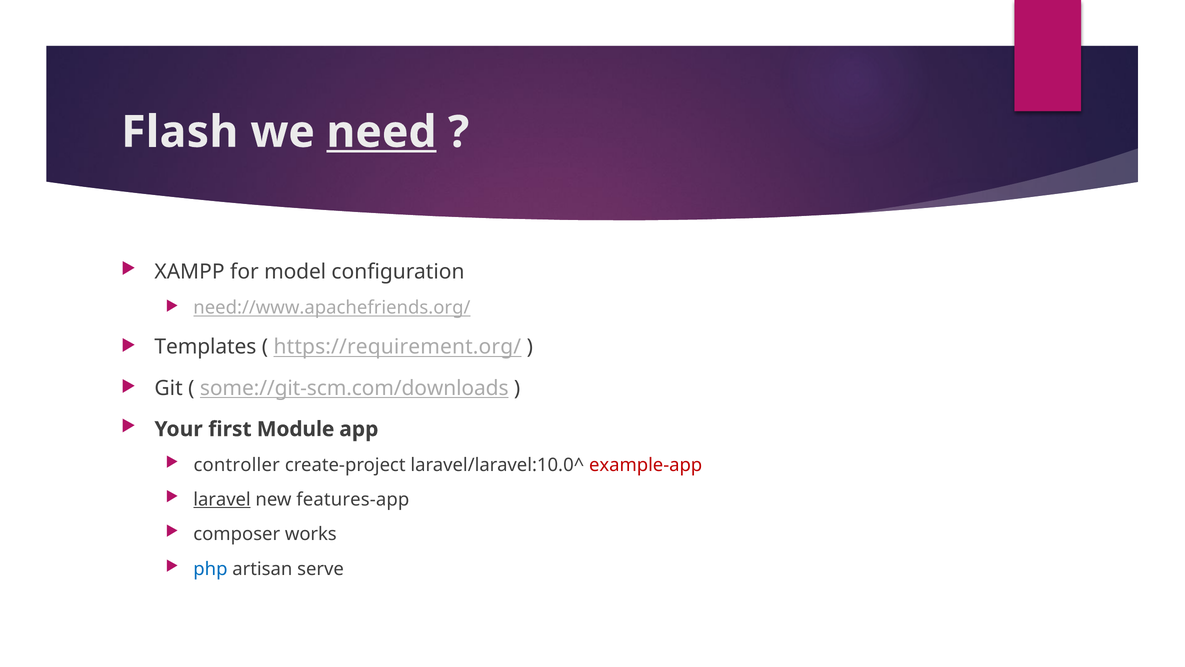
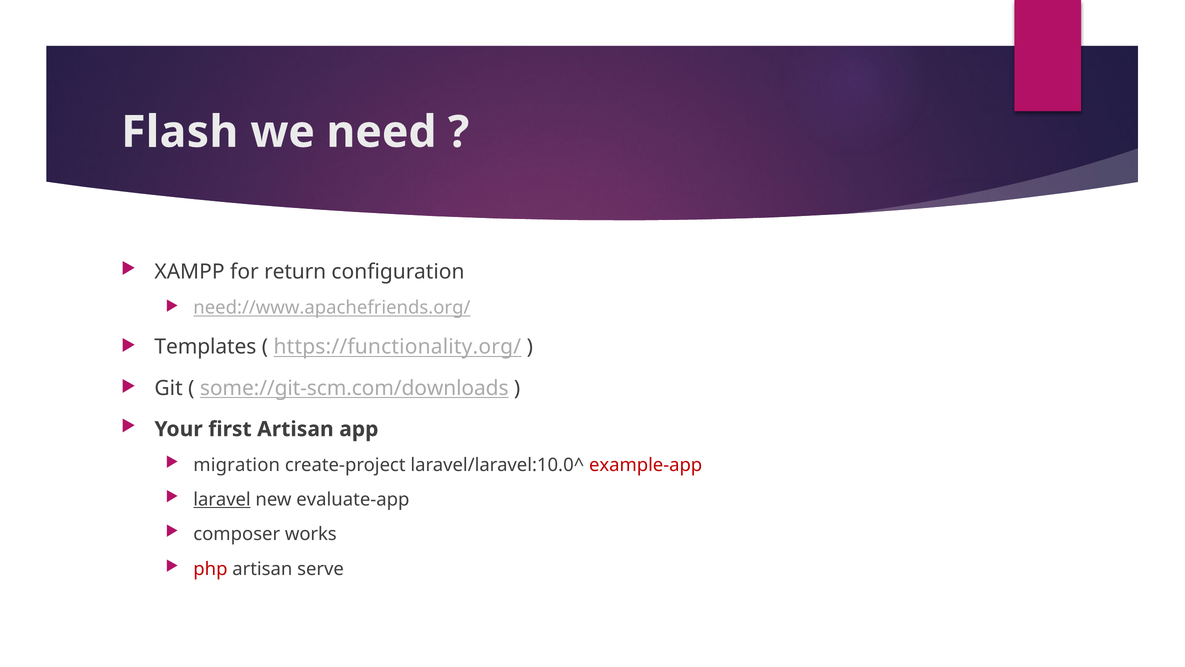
need underline: present -> none
model: model -> return
https://requirement.org/: https://requirement.org/ -> https://functionality.org/
first Module: Module -> Artisan
controller: controller -> migration
features-app: features-app -> evaluate-app
php colour: blue -> red
